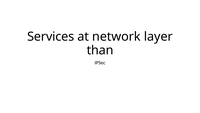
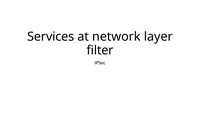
than: than -> filter
